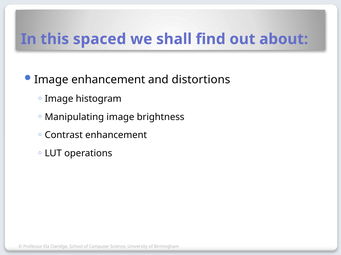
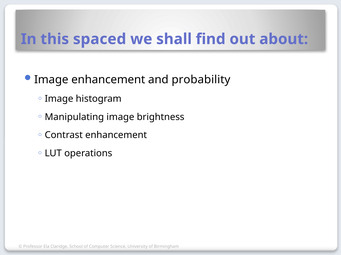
distortions: distortions -> probability
